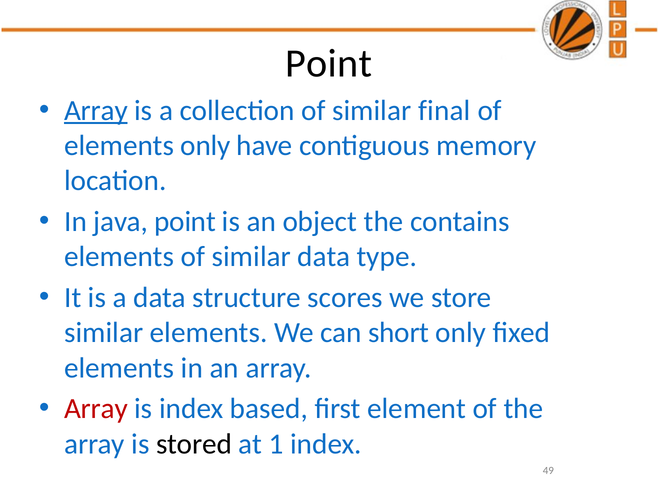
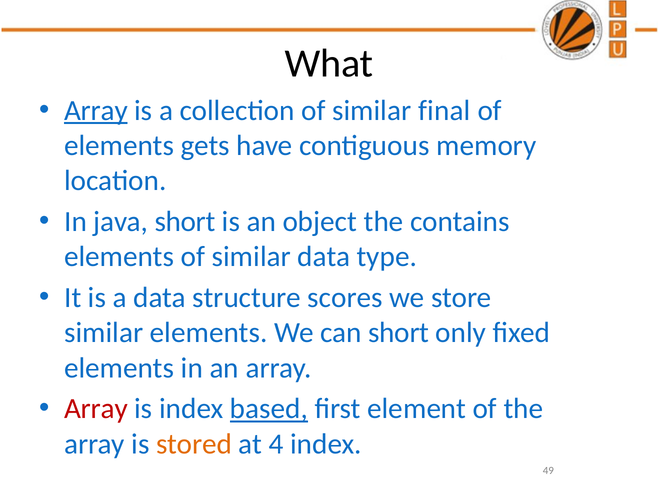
Point at (329, 64): Point -> What
elements only: only -> gets
java point: point -> short
based underline: none -> present
stored colour: black -> orange
1: 1 -> 4
